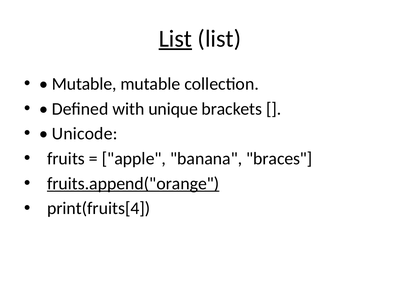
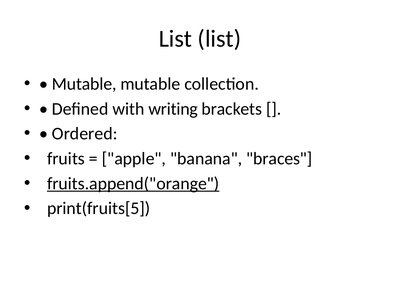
List at (175, 39) underline: present -> none
unique: unique -> writing
Unicode: Unicode -> Ordered
print(fruits[4: print(fruits[4 -> print(fruits[5
